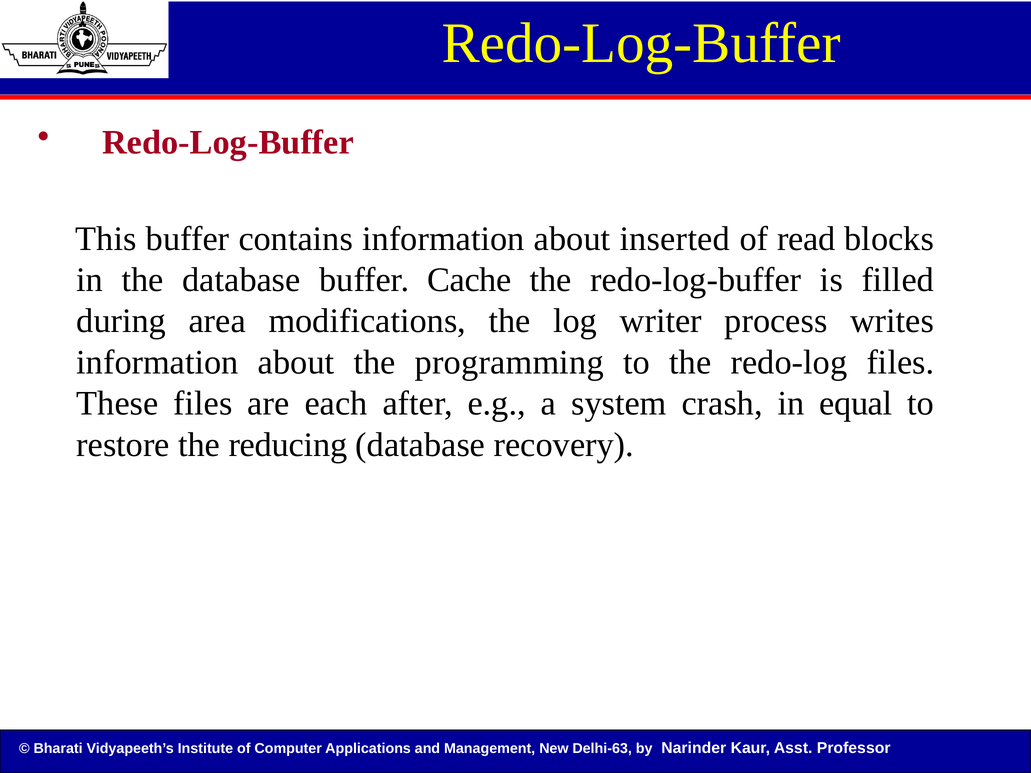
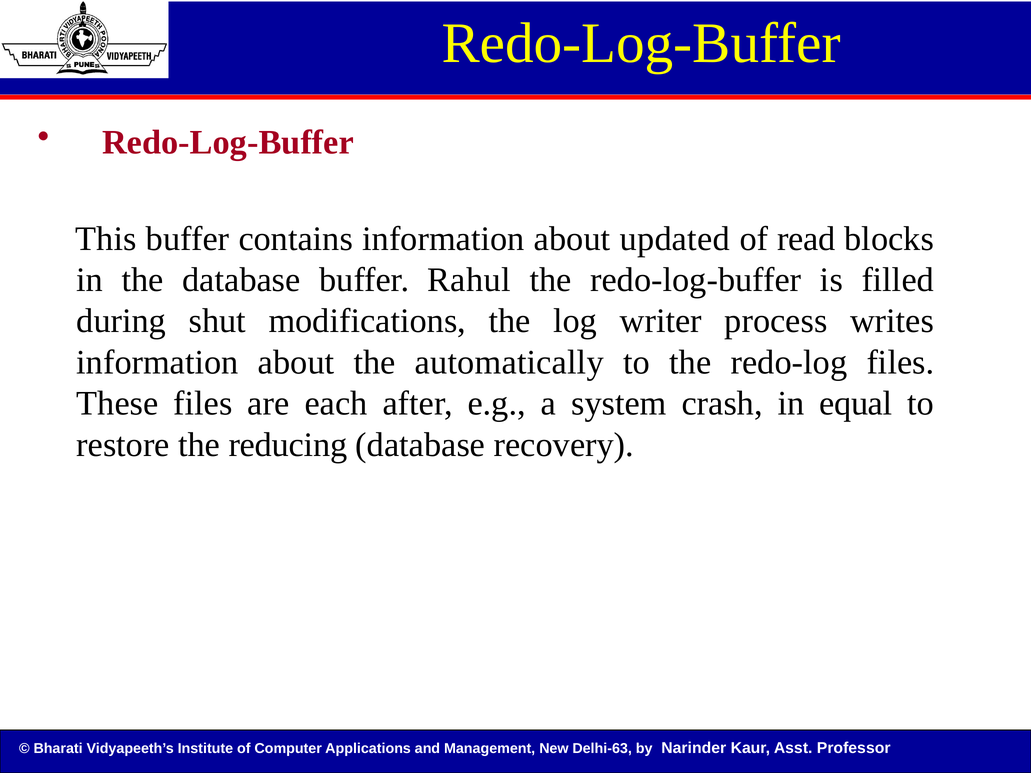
inserted: inserted -> updated
Cache: Cache -> Rahul
area: area -> shut
programming: programming -> automatically
